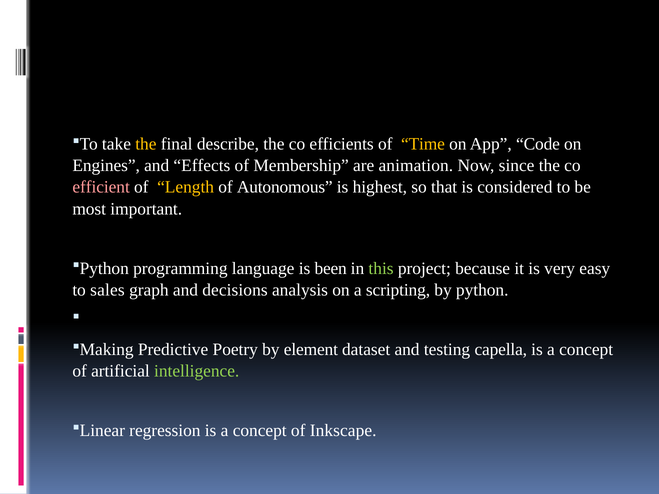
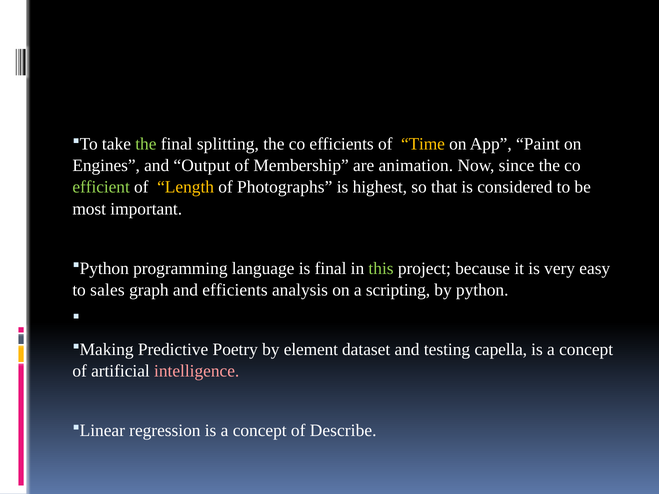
the at (146, 144) colour: yellow -> light green
describe: describe -> splitting
Code: Code -> Paint
Effects: Effects -> Output
efficient colour: pink -> light green
Autonomous: Autonomous -> Photographs
is been: been -> final
and decisions: decisions -> efficients
intelligence colour: light green -> pink
Inkscape: Inkscape -> Describe
